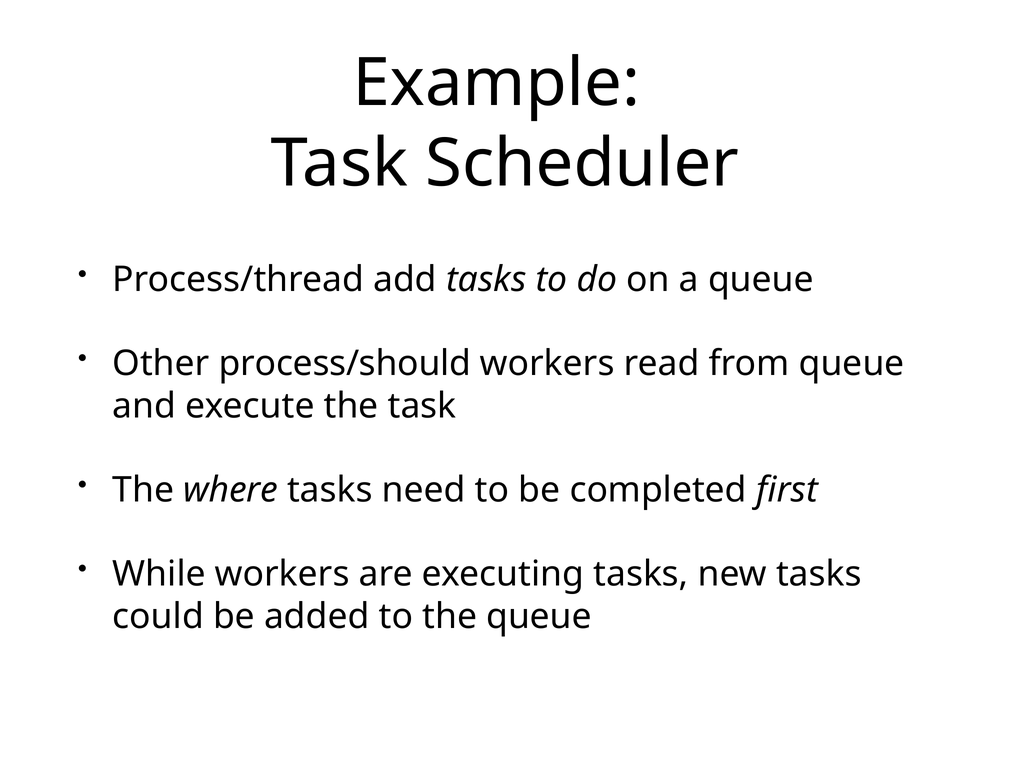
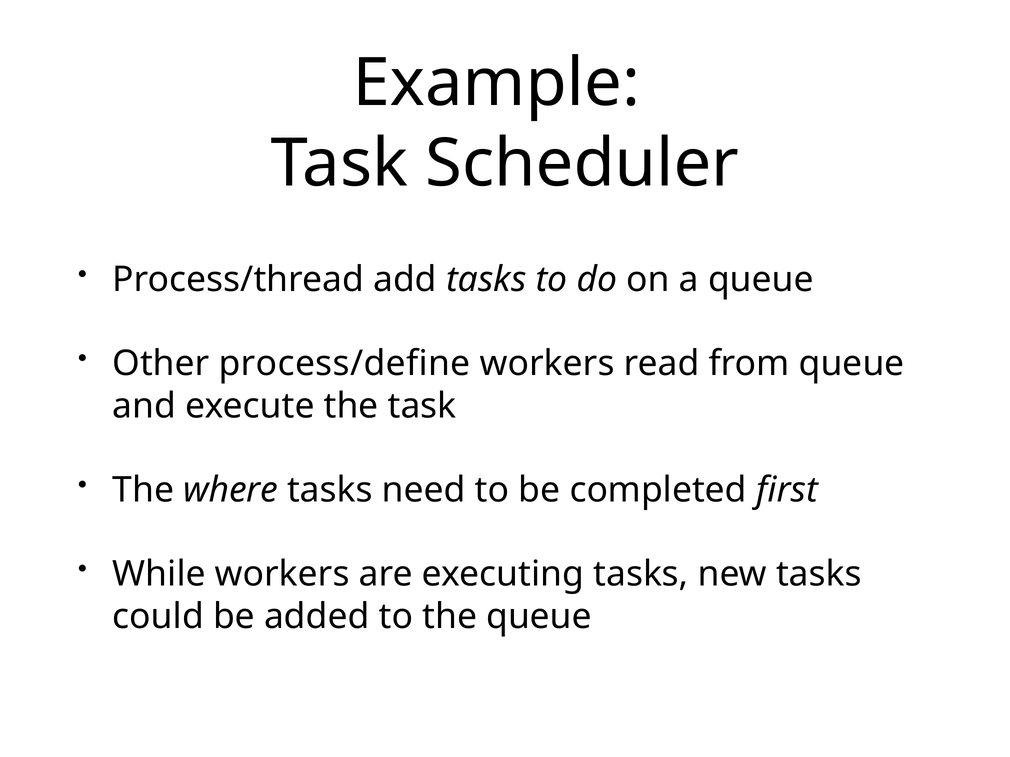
process/should: process/should -> process/define
